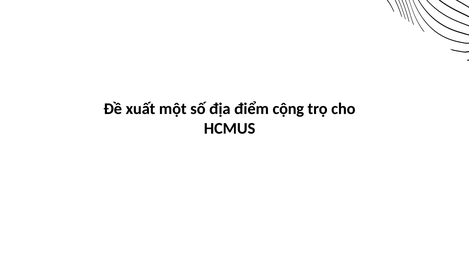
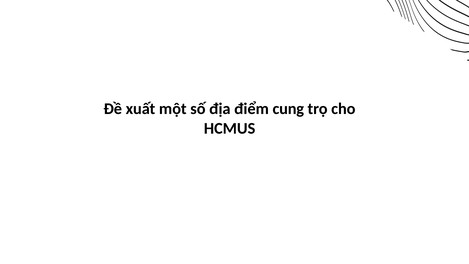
cộng: cộng -> cung
